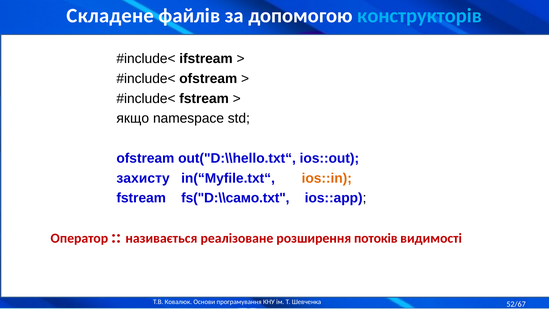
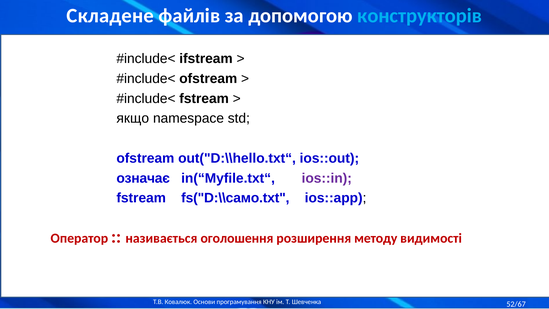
захисту: захисту -> означає
ios::in colour: orange -> purple
реалізоване: реалізоване -> оголошення
потоків: потоків -> методу
